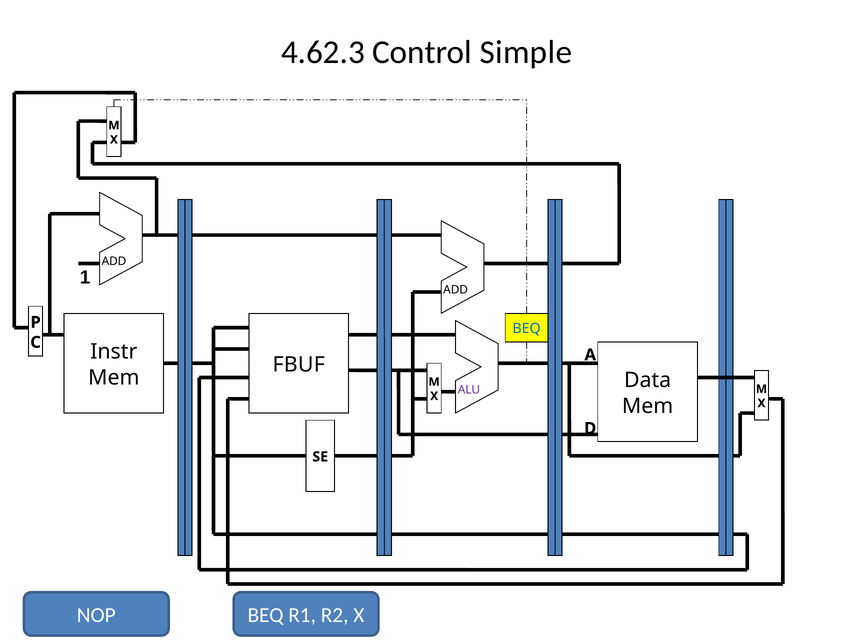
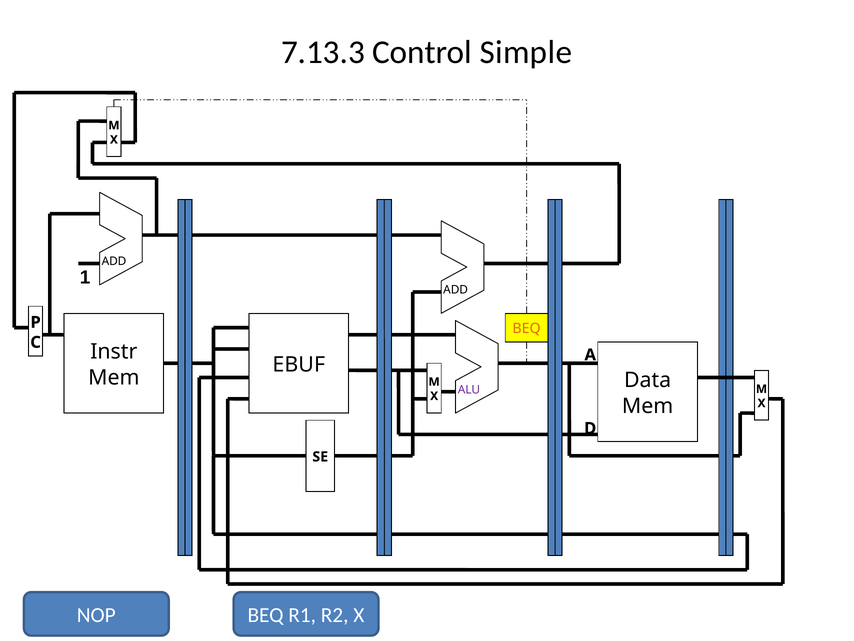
4.62.3: 4.62.3 -> 7.13.3
BEQ at (527, 328) colour: blue -> orange
FBUF: FBUF -> EBUF
